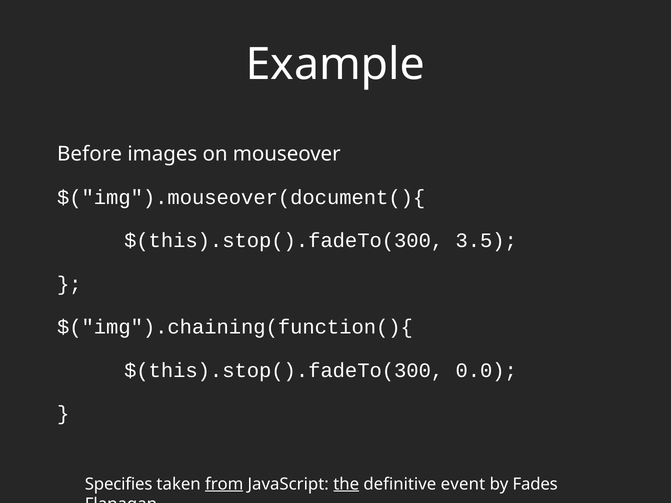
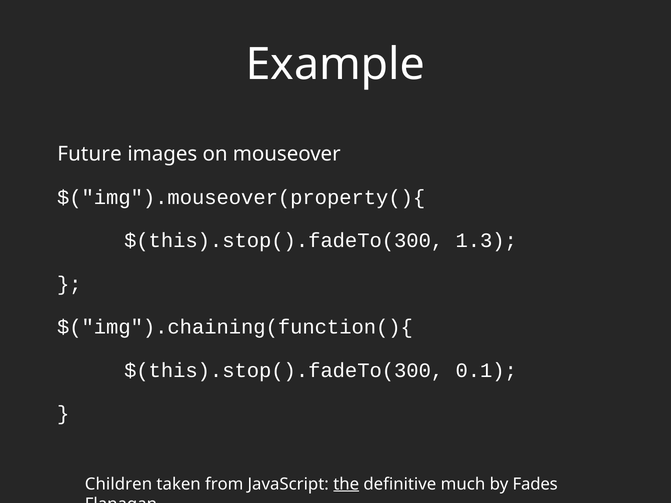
Before: Before -> Future
$("img").mouseover(document(){: $("img").mouseover(document(){ -> $("img").mouseover(property(){
3.5: 3.5 -> 1.3
0.0: 0.0 -> 0.1
Specifies: Specifies -> Children
from underline: present -> none
event: event -> much
